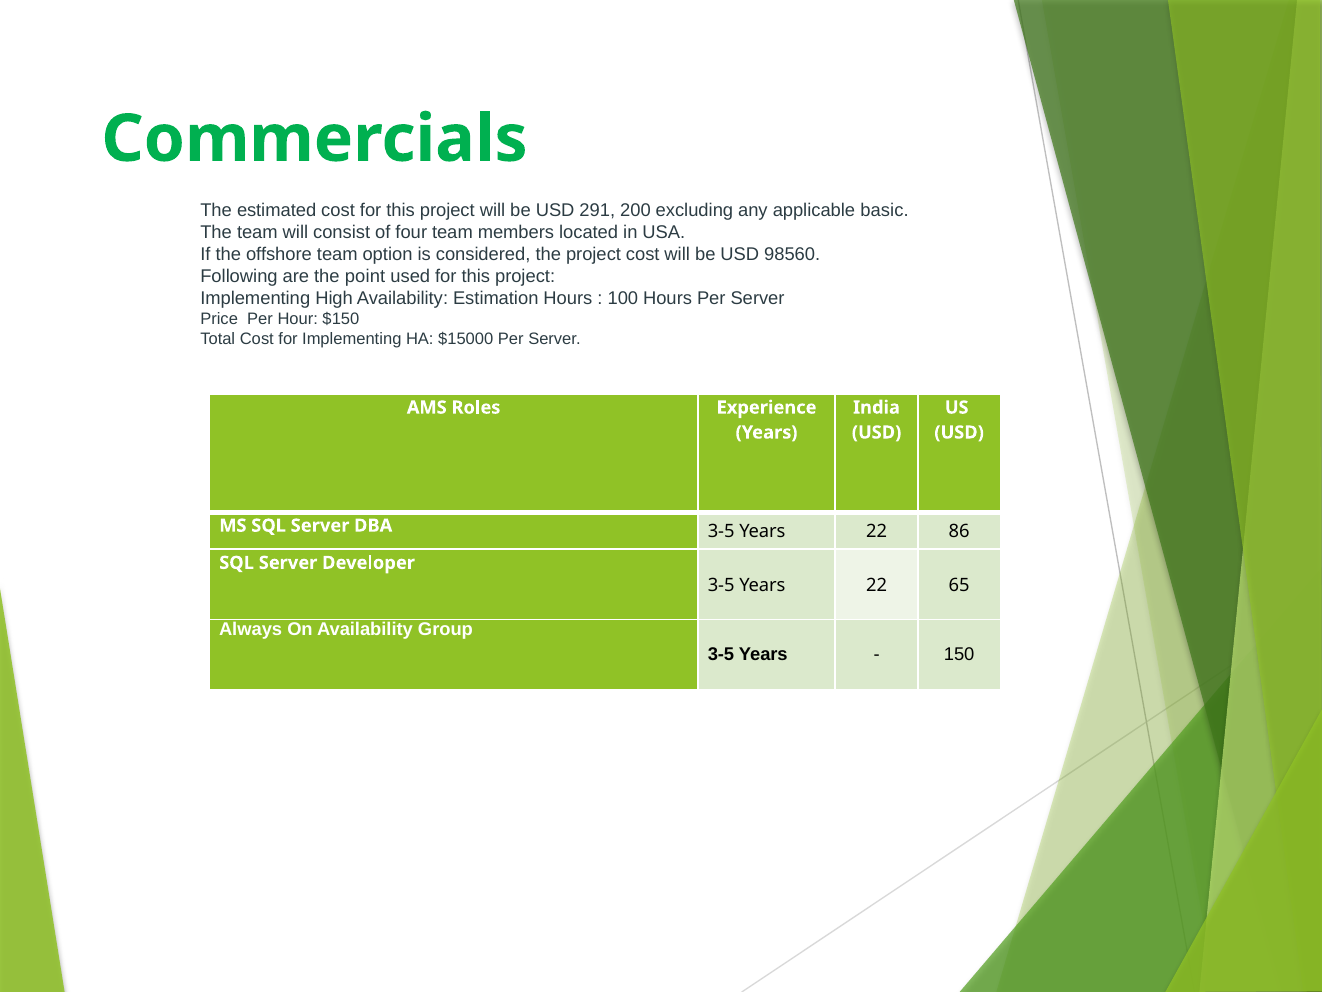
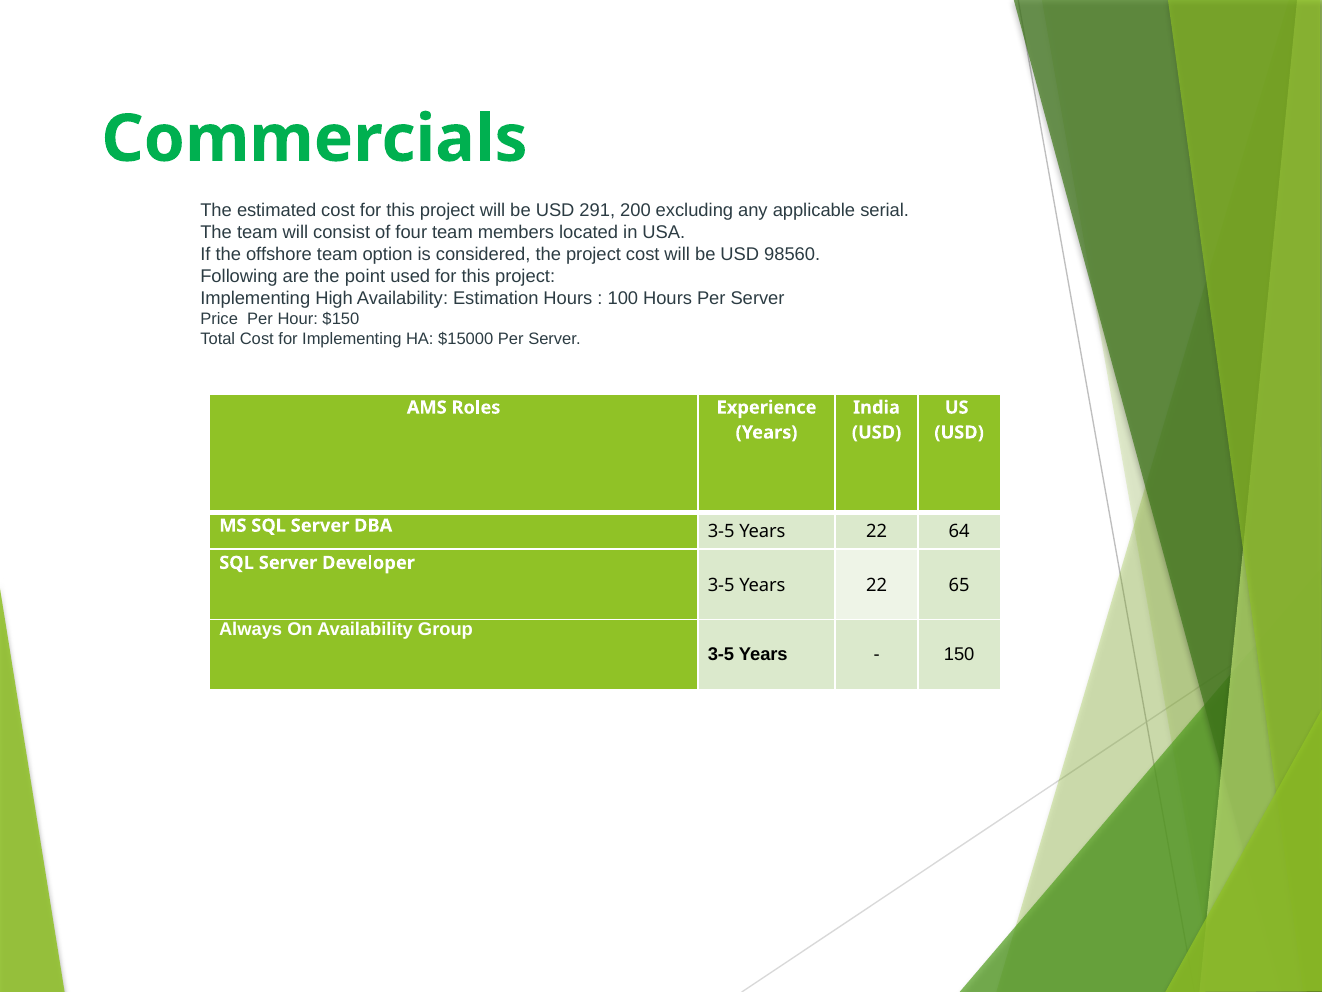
basic: basic -> serial
86: 86 -> 64
